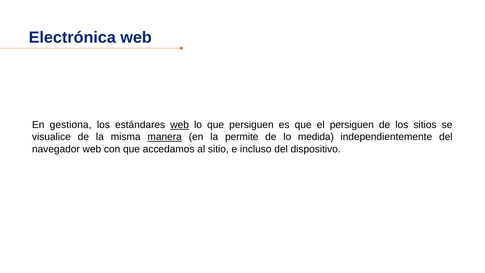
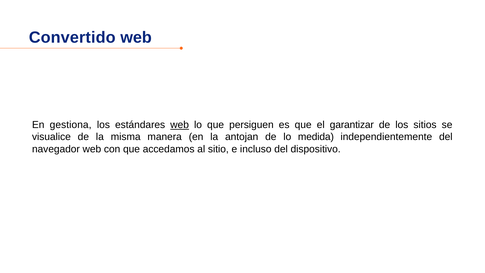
Electrónica: Electrónica -> Convertido
el persiguen: persiguen -> garantizar
manera underline: present -> none
permite: permite -> antojan
